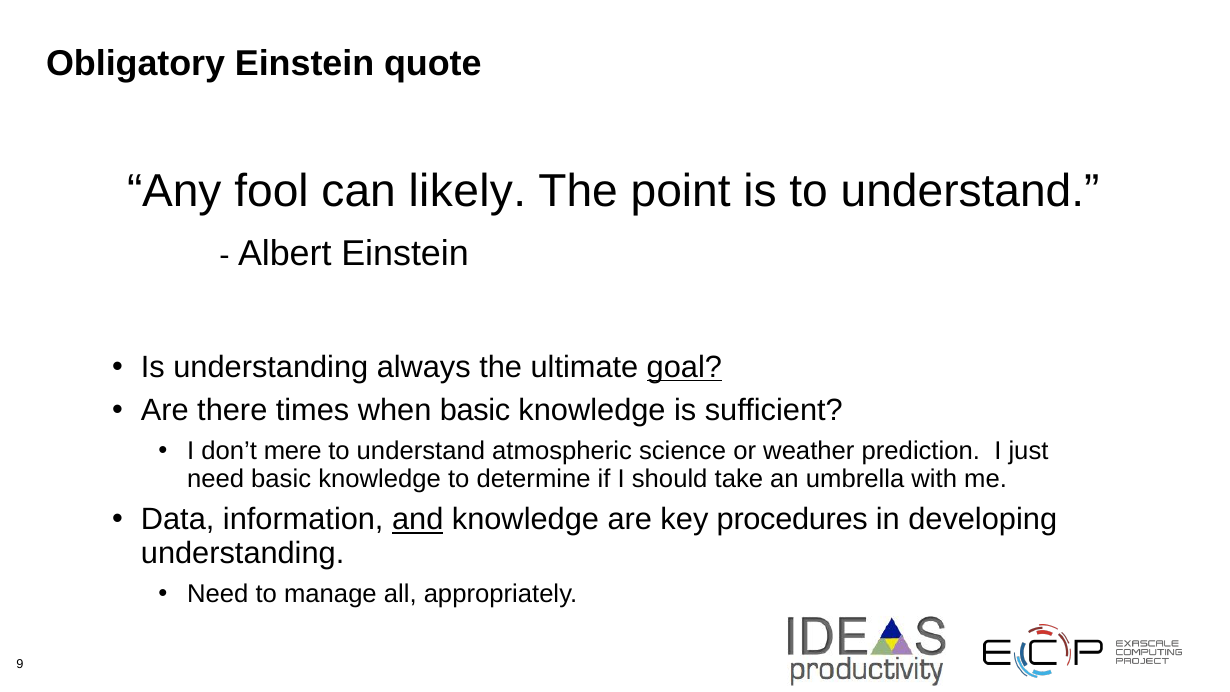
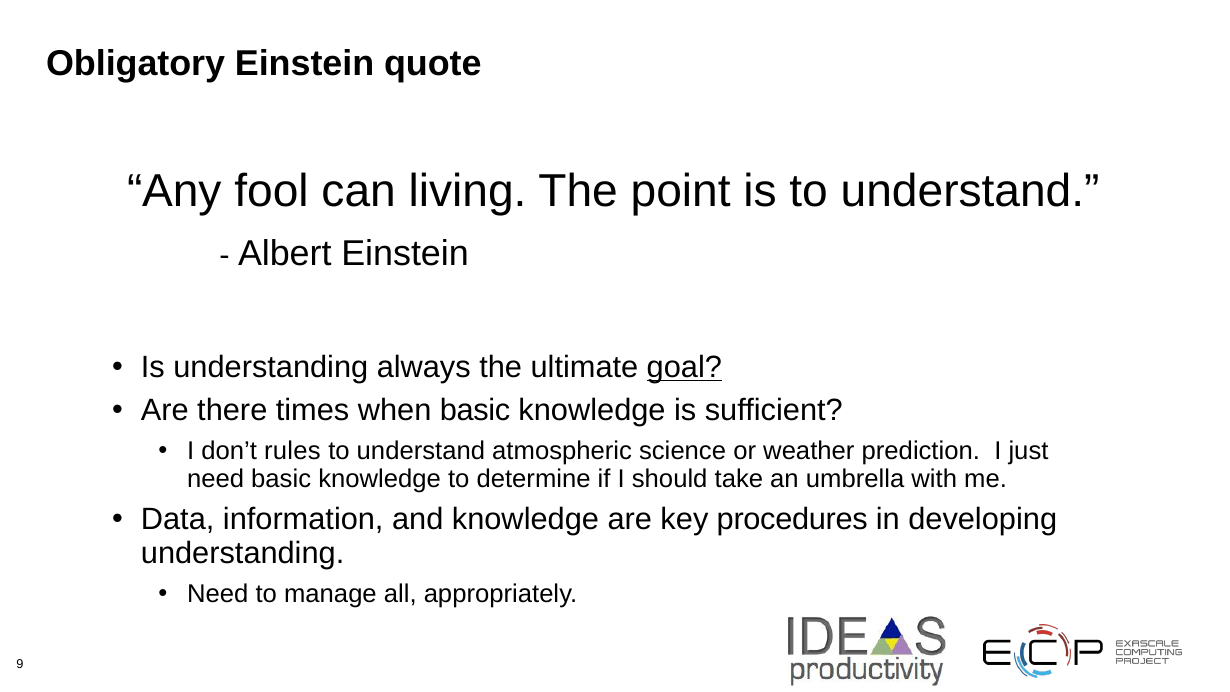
likely: likely -> living
mere: mere -> rules
and underline: present -> none
